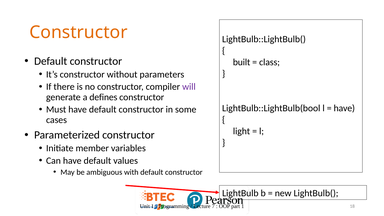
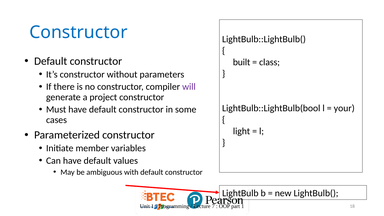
Constructor at (78, 32) colour: orange -> blue
defines: defines -> project
have at (344, 108): have -> your
